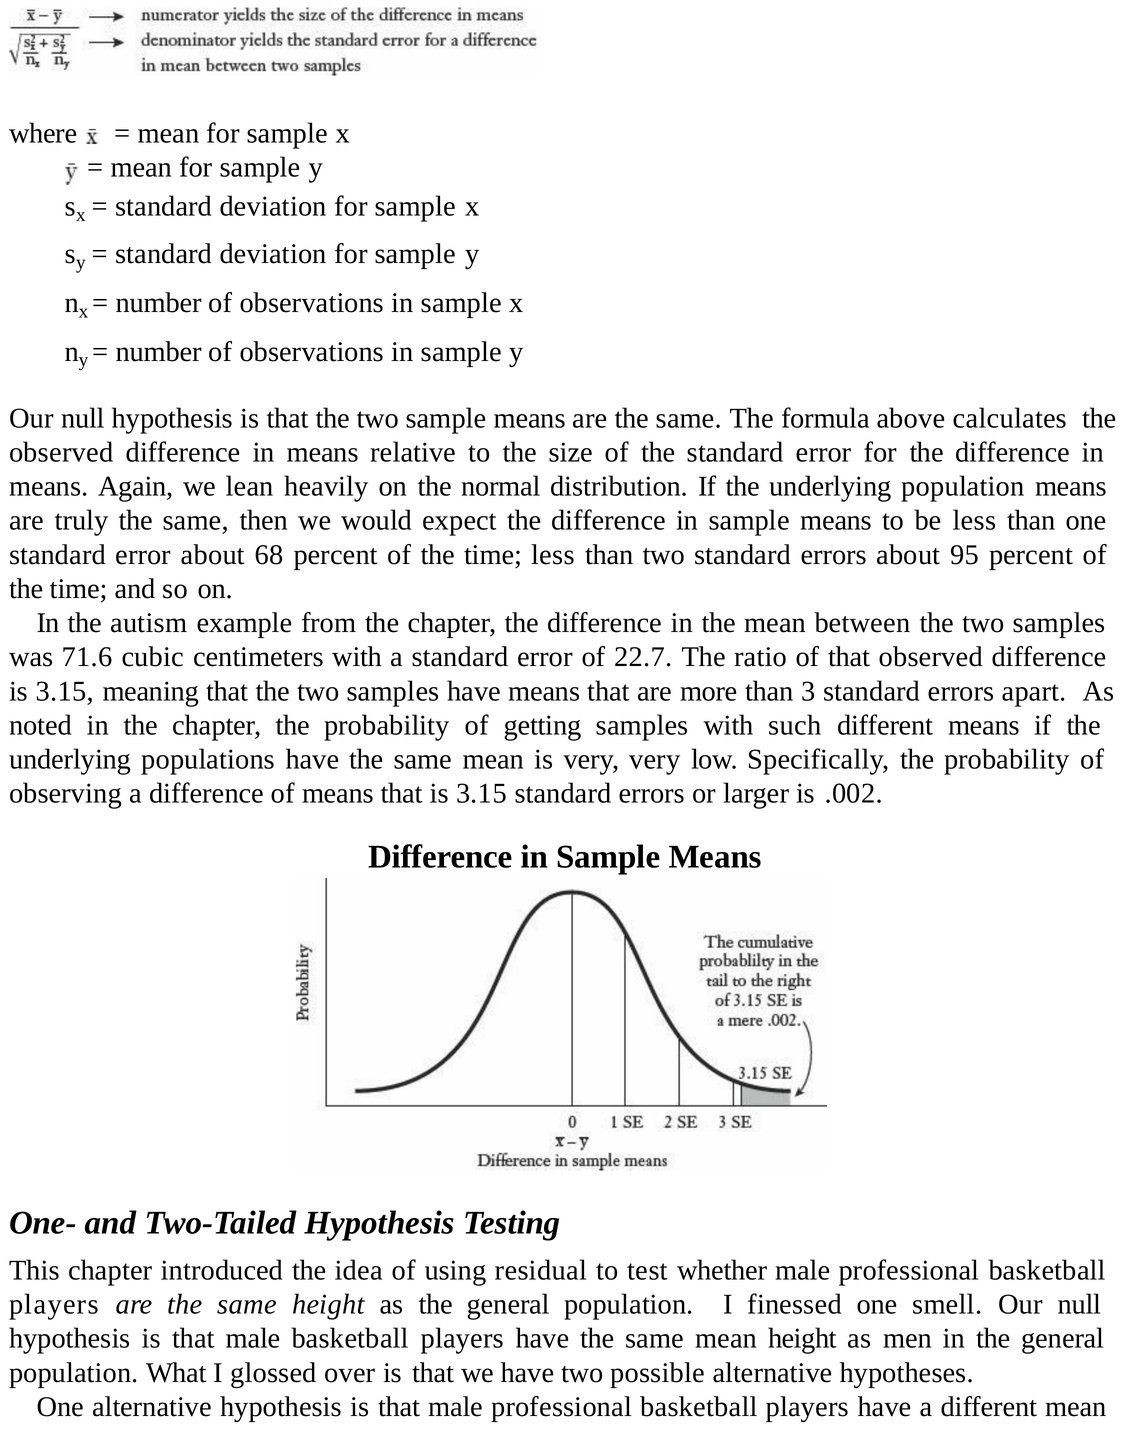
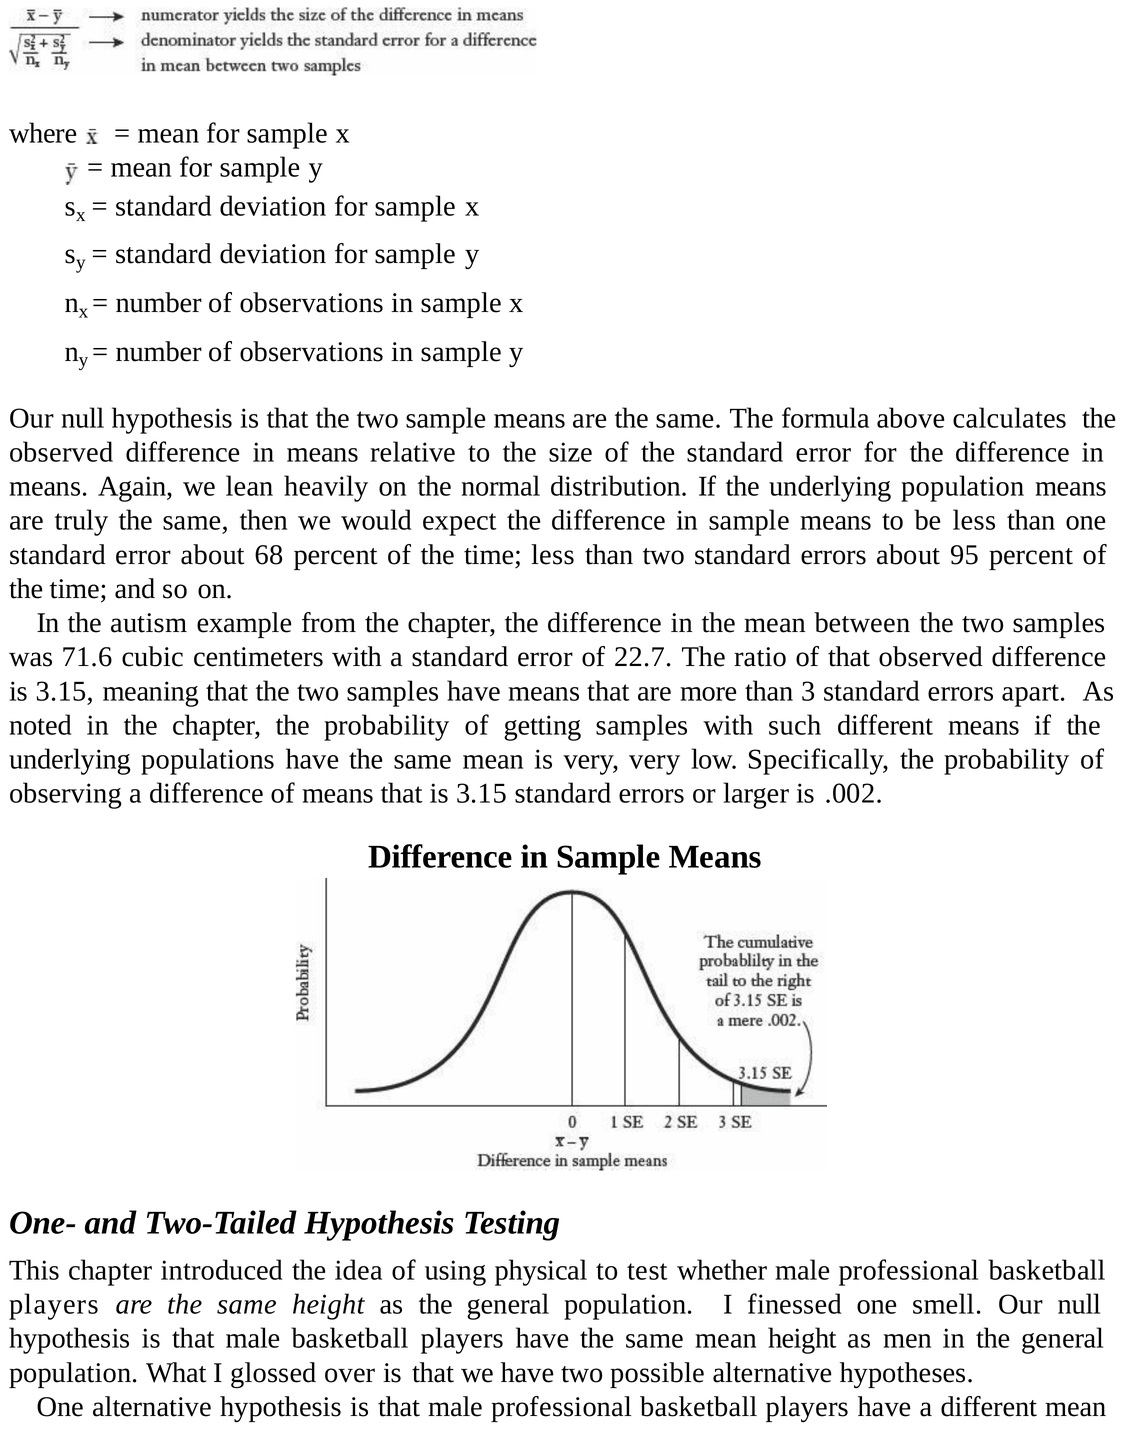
residual: residual -> physical
